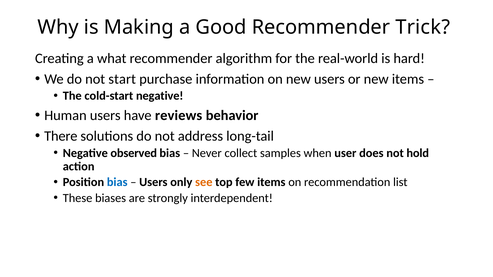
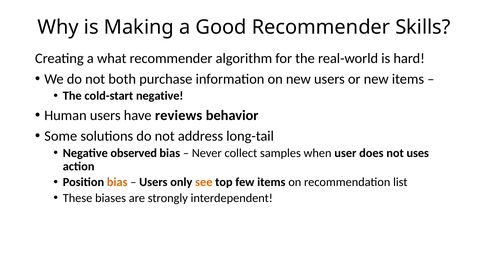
Trick: Trick -> Skills
start: start -> both
There: There -> Some
hold: hold -> uses
bias at (117, 182) colour: blue -> orange
